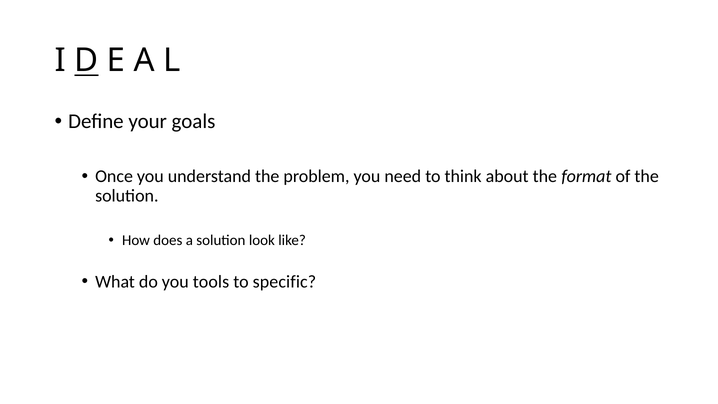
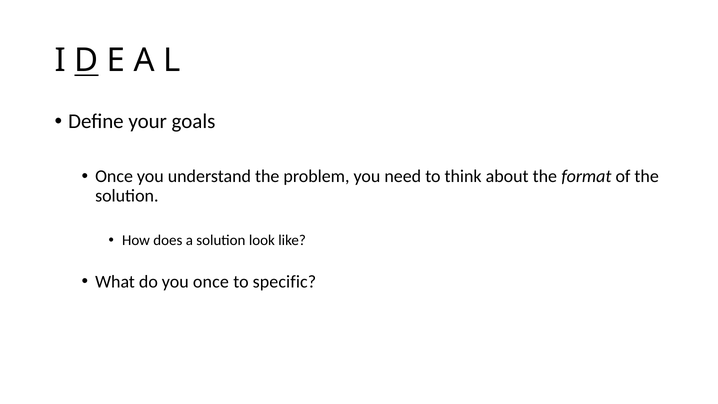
you tools: tools -> once
